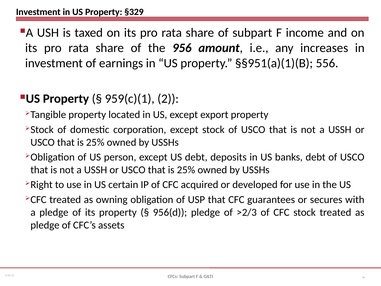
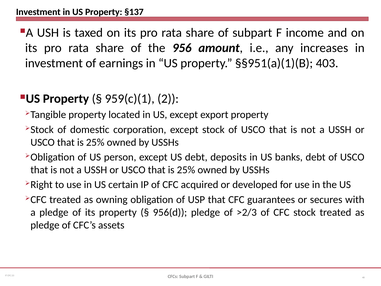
§329: §329 -> §137
556: 556 -> 403
